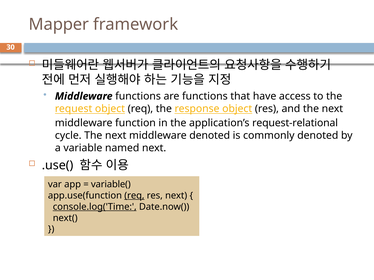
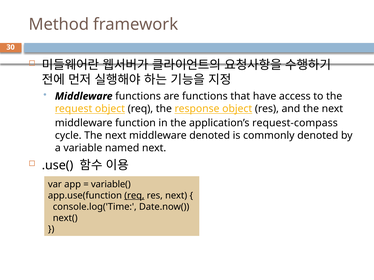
Mapper: Mapper -> Method
request-relational: request-relational -> request-compass
console.log('Time underline: present -> none
